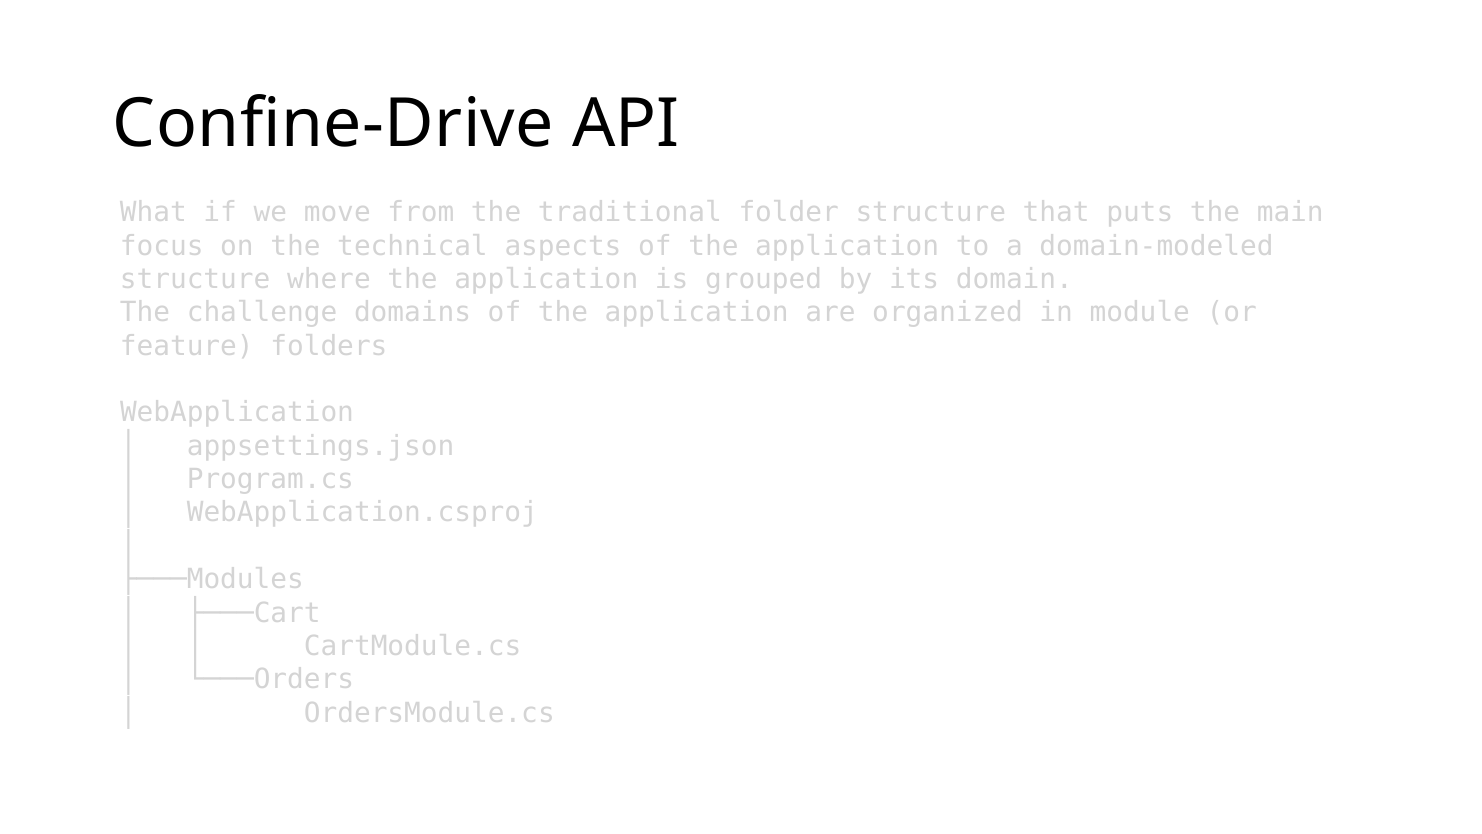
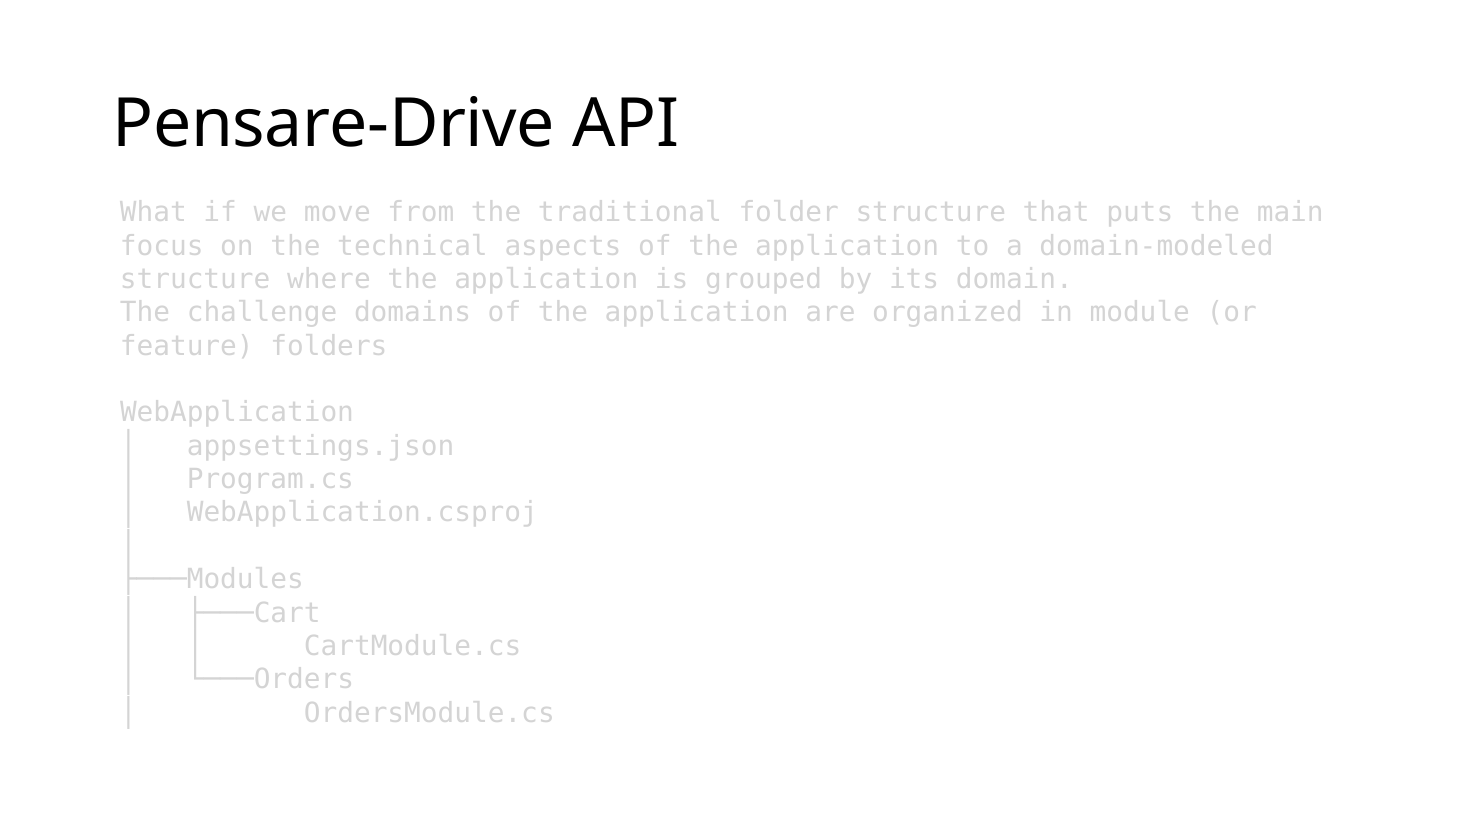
Confine-Drive: Confine-Drive -> Pensare-Drive
